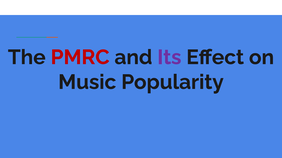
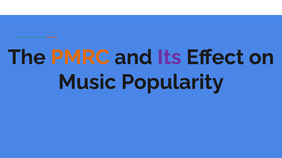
PMRC colour: red -> orange
